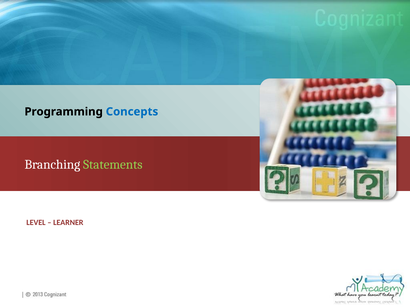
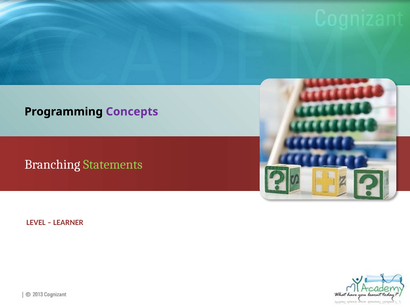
Concepts colour: blue -> purple
